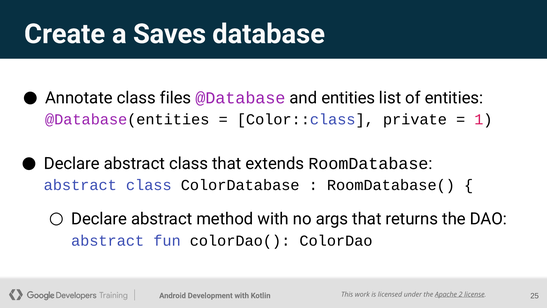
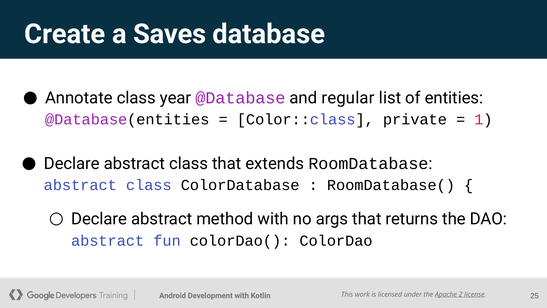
files: files -> year
and entities: entities -> regular
